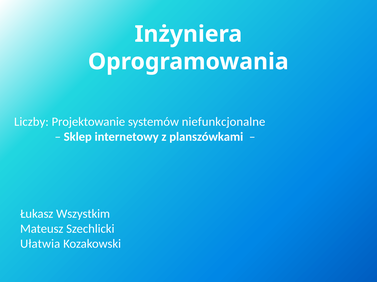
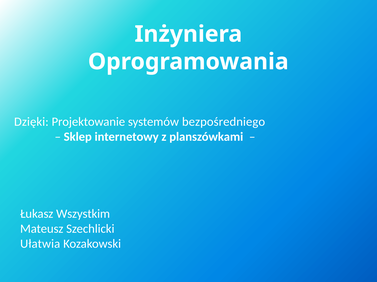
Liczby: Liczby -> Dzięki
niefunkcjonalne: niefunkcjonalne -> bezpośredniego
